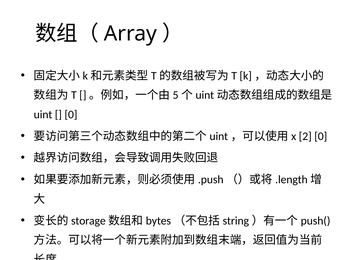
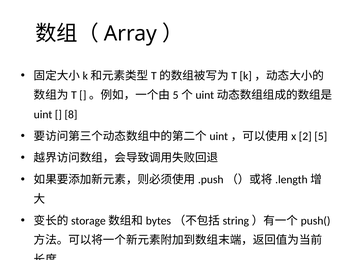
0 at (71, 114): 0 -> 8
2 0: 0 -> 5
